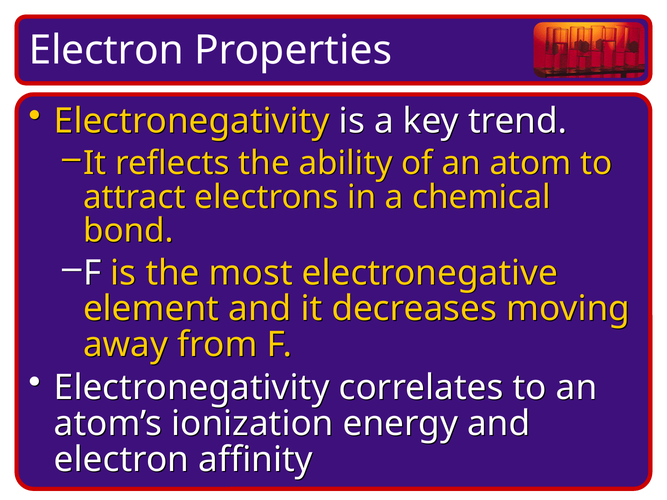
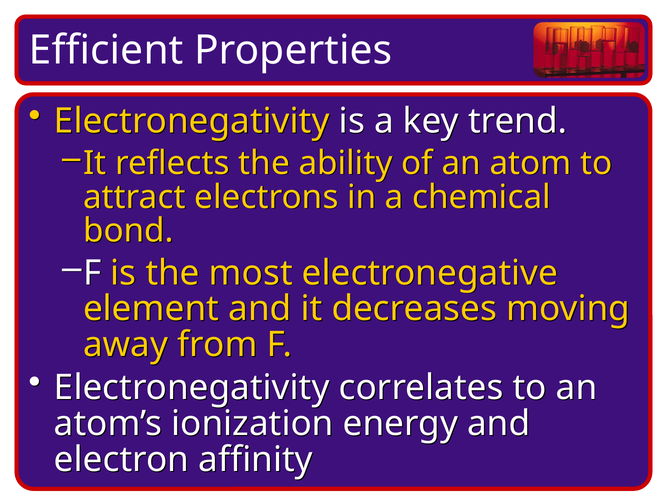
Electron at (106, 51): Electron -> Efficient
